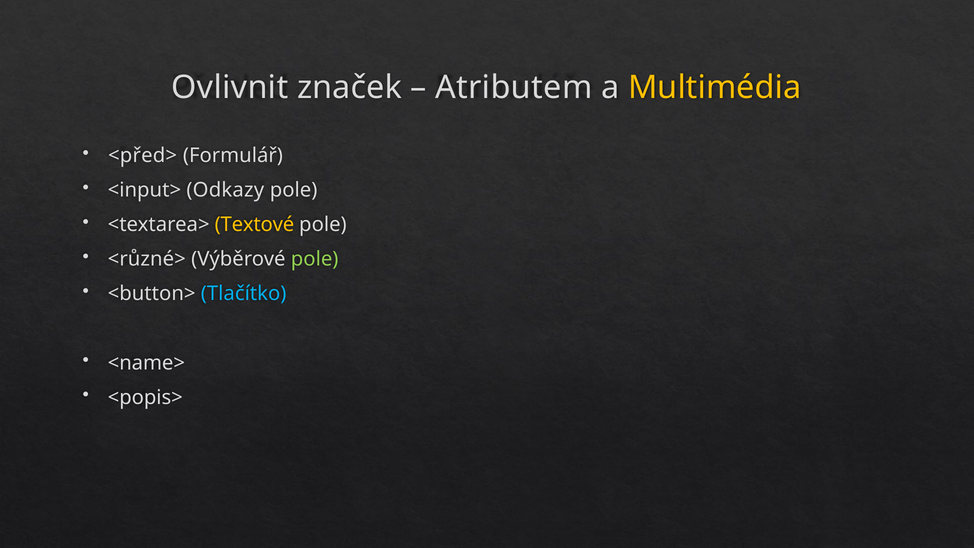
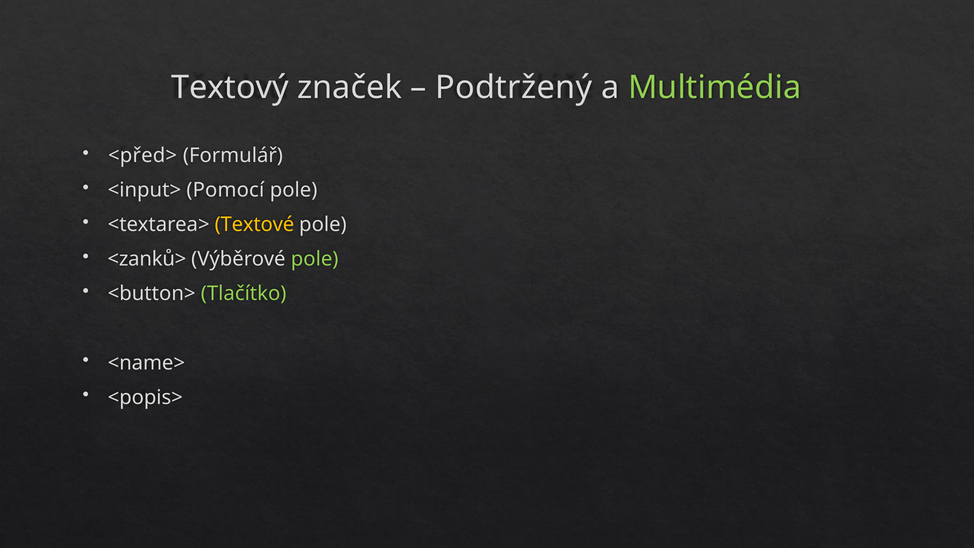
Ovlivnit: Ovlivnit -> Textový
Atributem: Atributem -> Podtržený
Multimédia colour: yellow -> light green
Odkazy: Odkazy -> Pomocí
<různé>: <různé> -> <zanků>
Tlačítko colour: light blue -> light green
